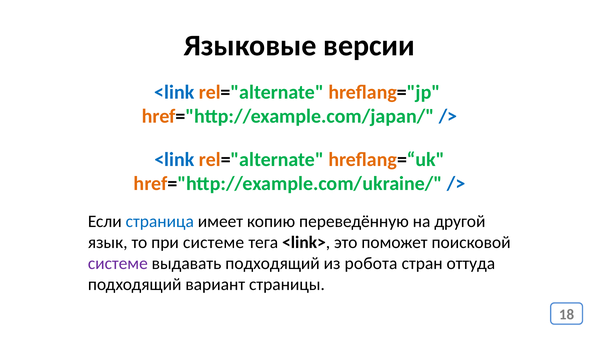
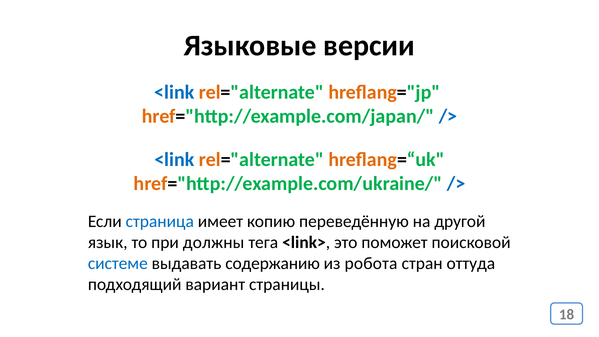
при системе: системе -> должны
системе at (118, 263) colour: purple -> blue
выдавать подходящий: подходящий -> содержанию
